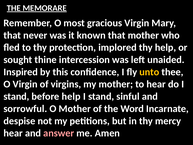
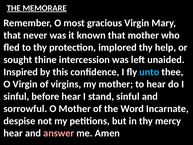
unto colour: yellow -> light blue
stand at (16, 96): stand -> sinful
before help: help -> hear
